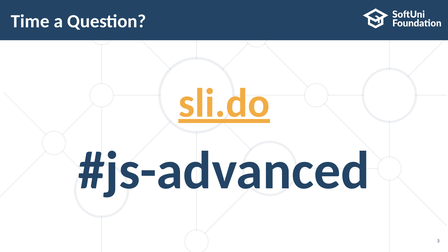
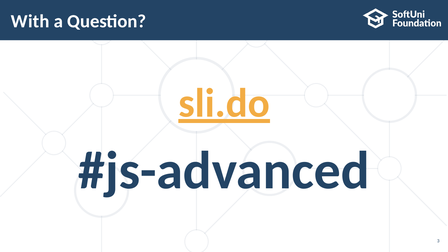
Time: Time -> With
